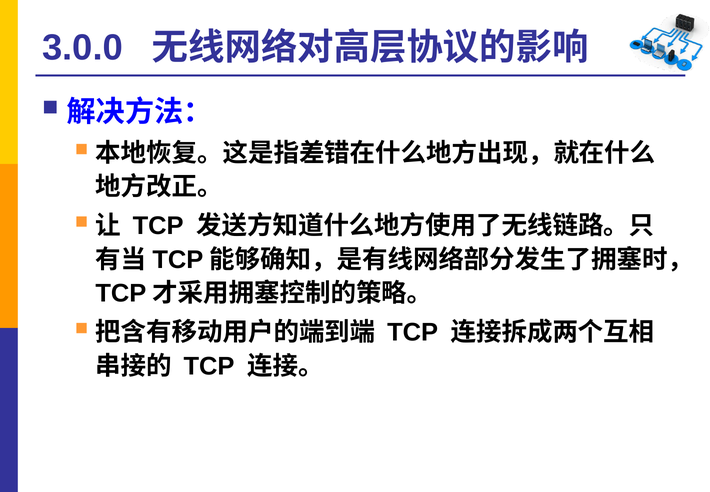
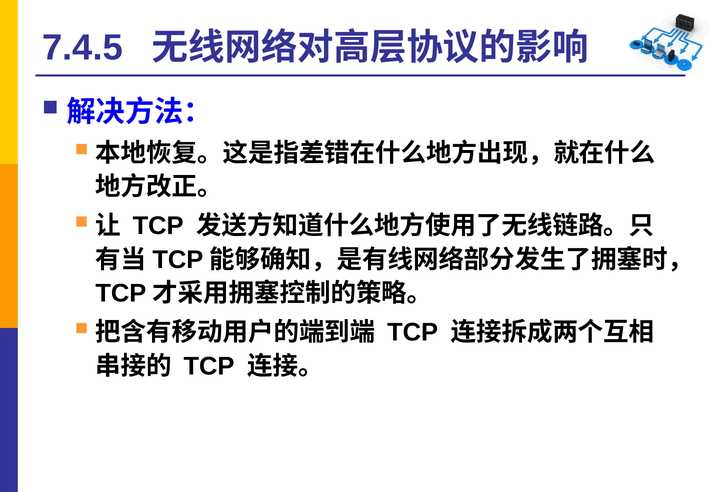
3.0.0: 3.0.0 -> 7.4.5
